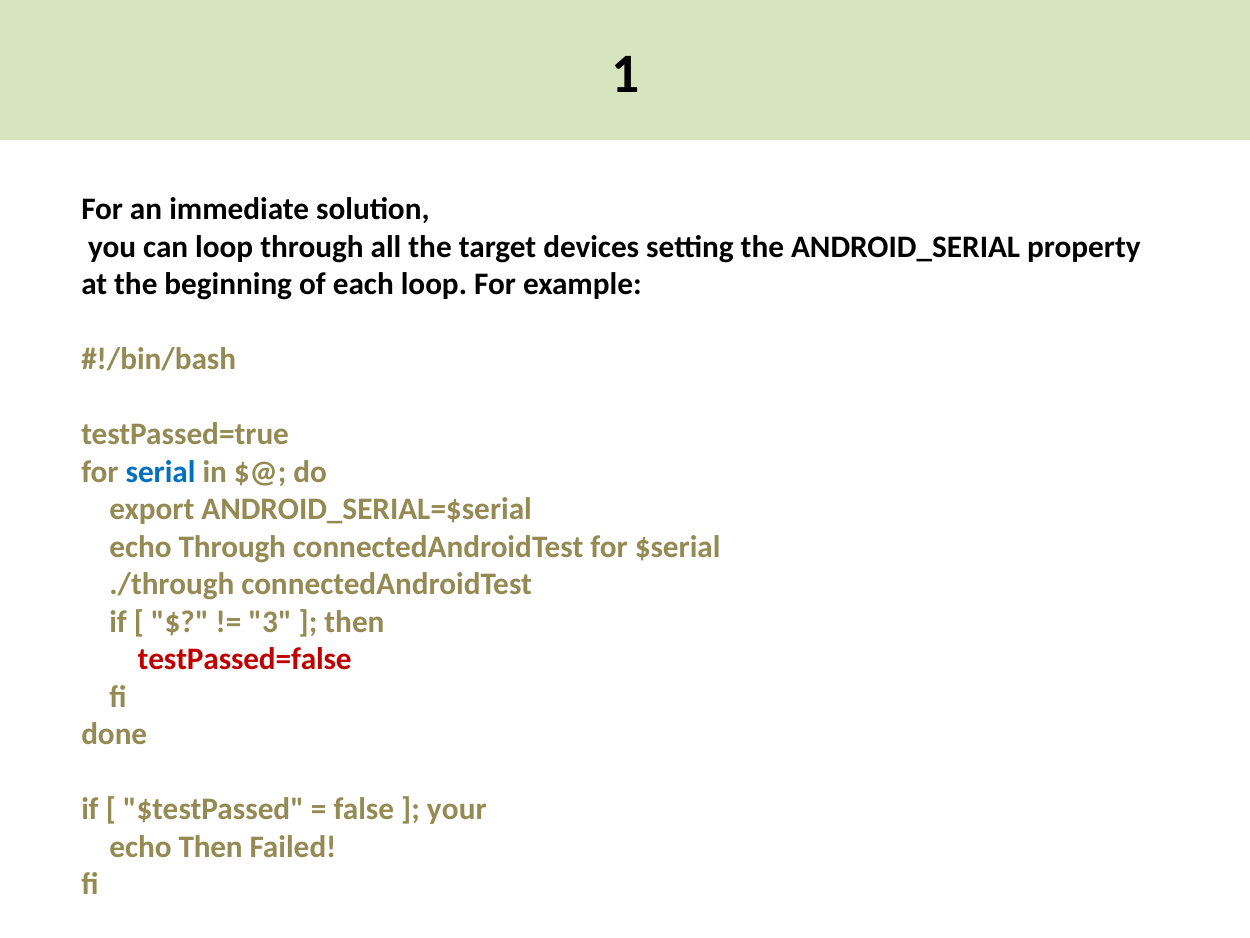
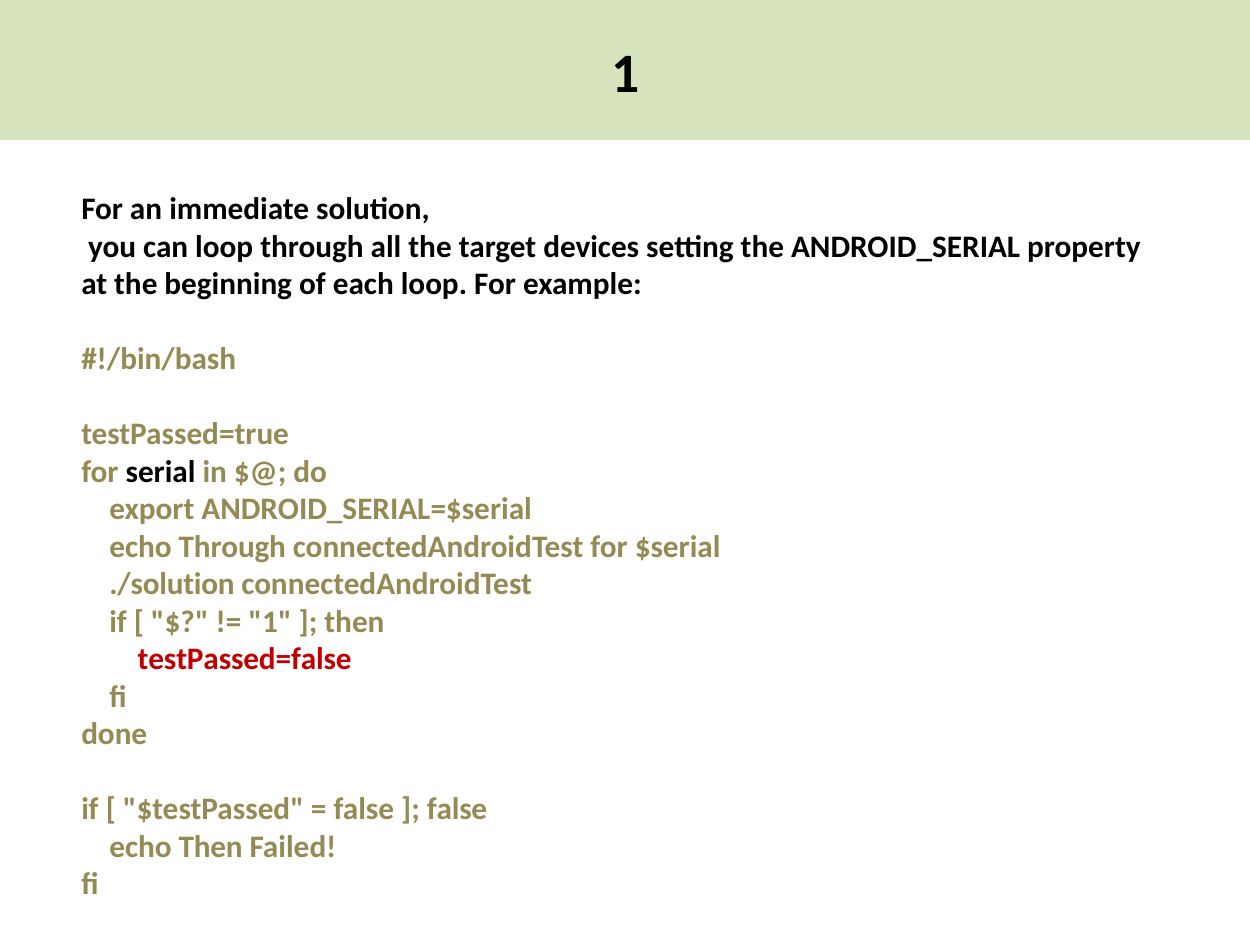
serial colour: blue -> black
./through: ./through -> ./solution
3 at (270, 622): 3 -> 1
your at (457, 809): your -> false
